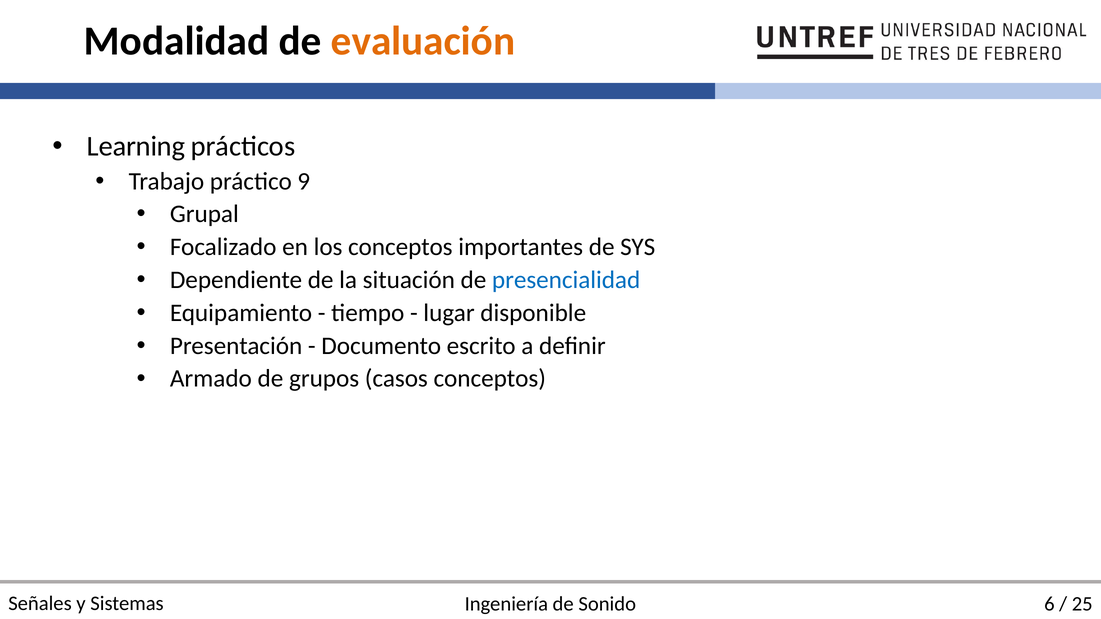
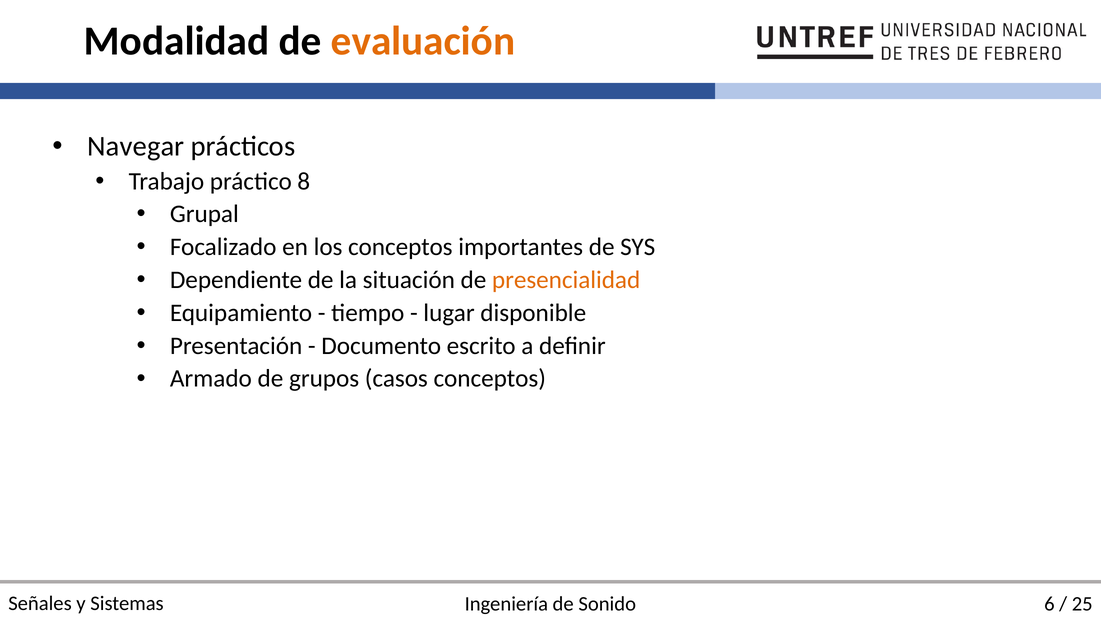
Learning: Learning -> Navegar
9: 9 -> 8
presencialidad colour: blue -> orange
